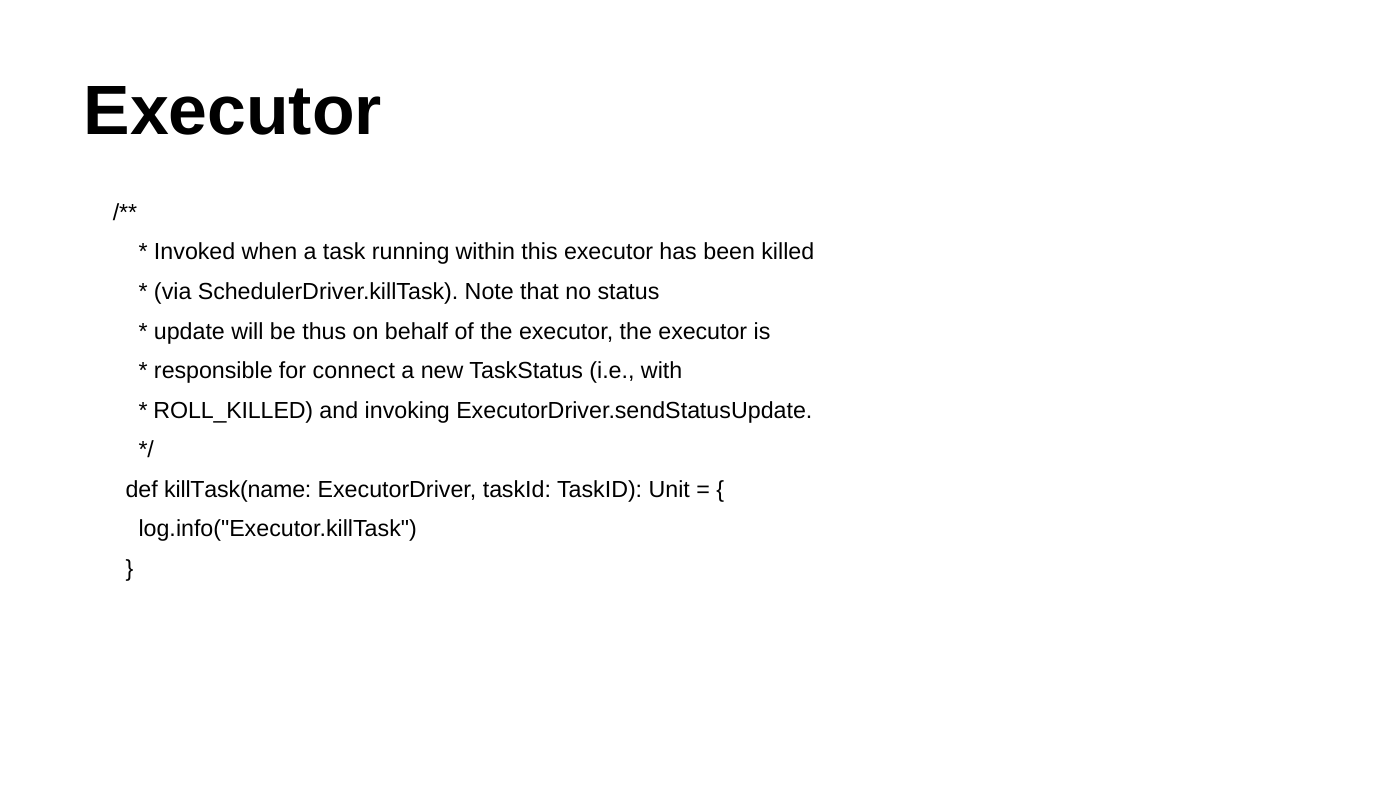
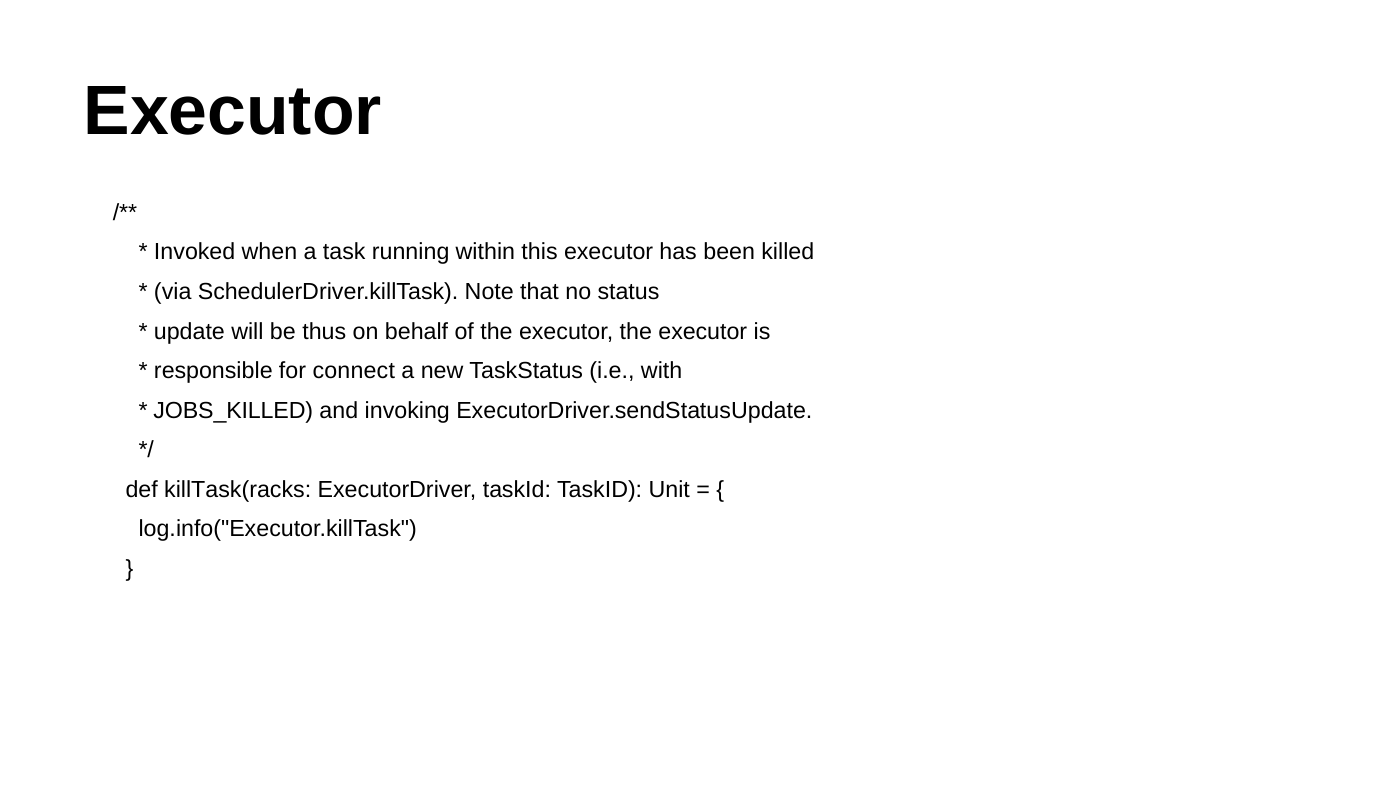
ROLL_KILLED: ROLL_KILLED -> JOBS_KILLED
killTask(name: killTask(name -> killTask(racks
